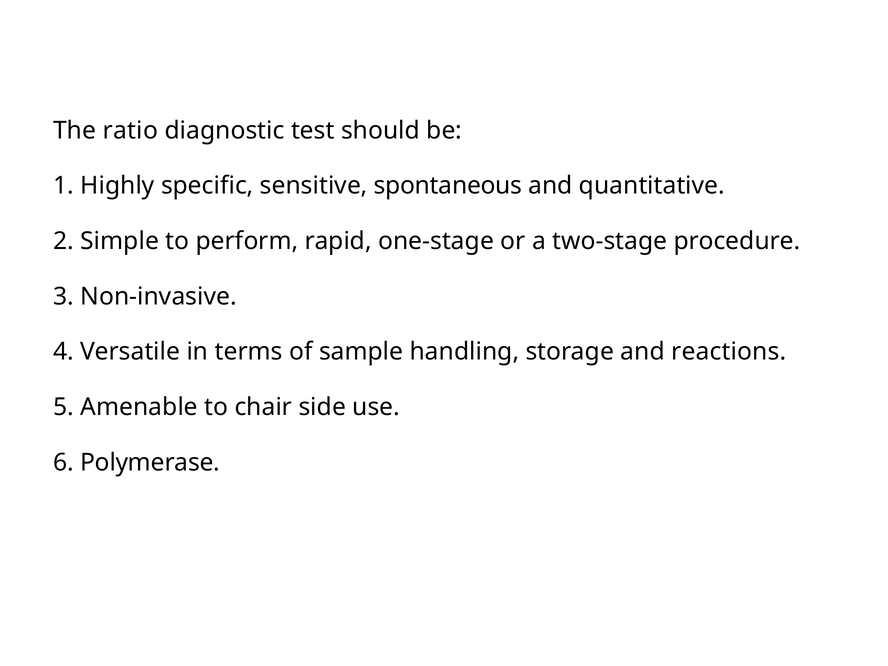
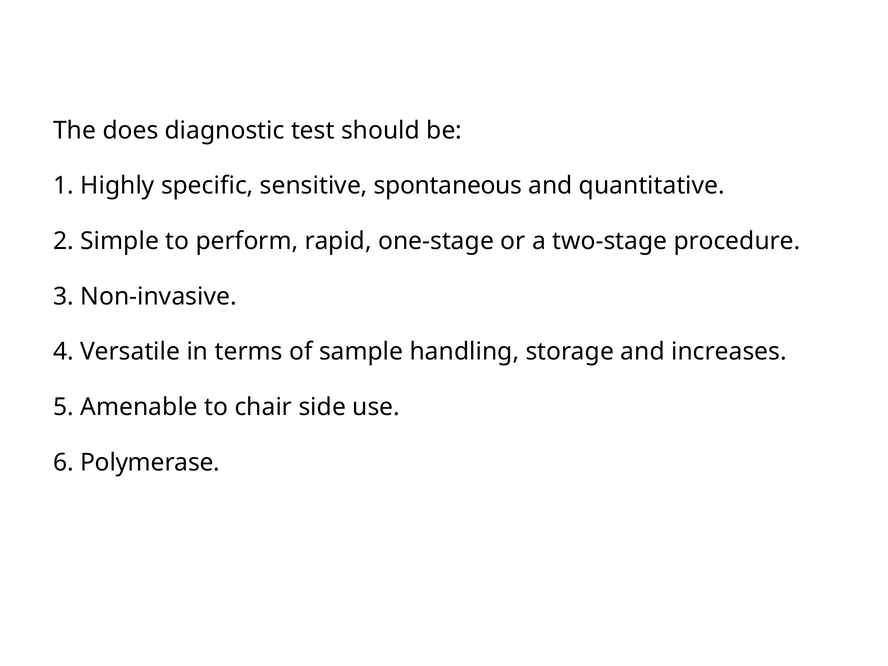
ratio: ratio -> does
reactions: reactions -> increases
